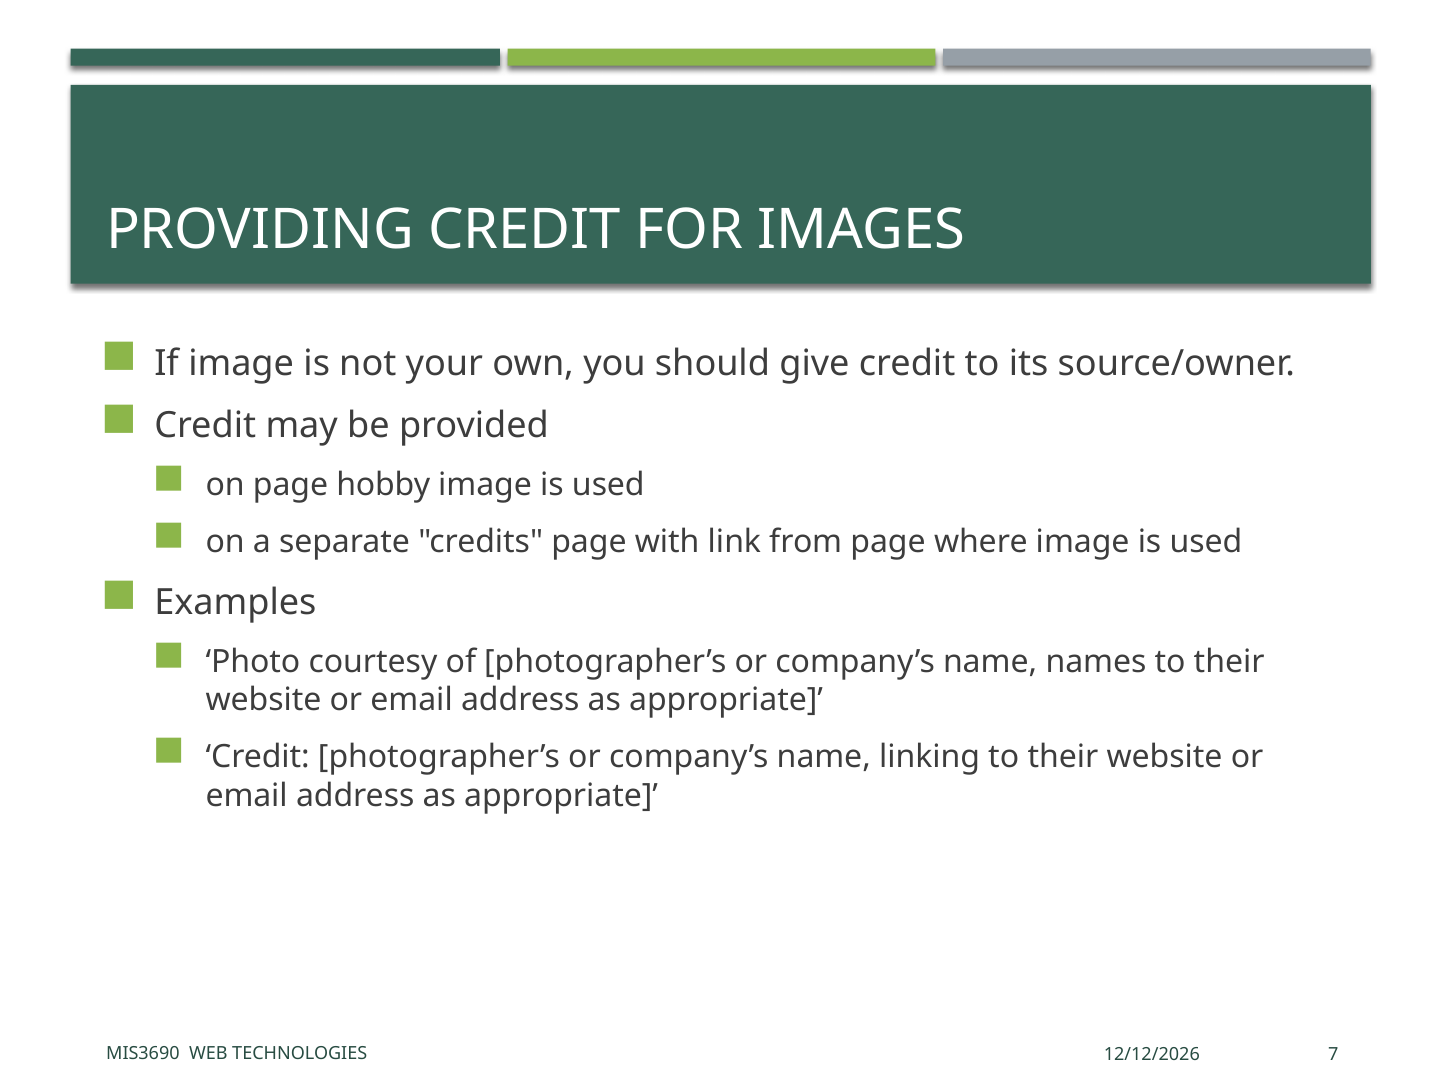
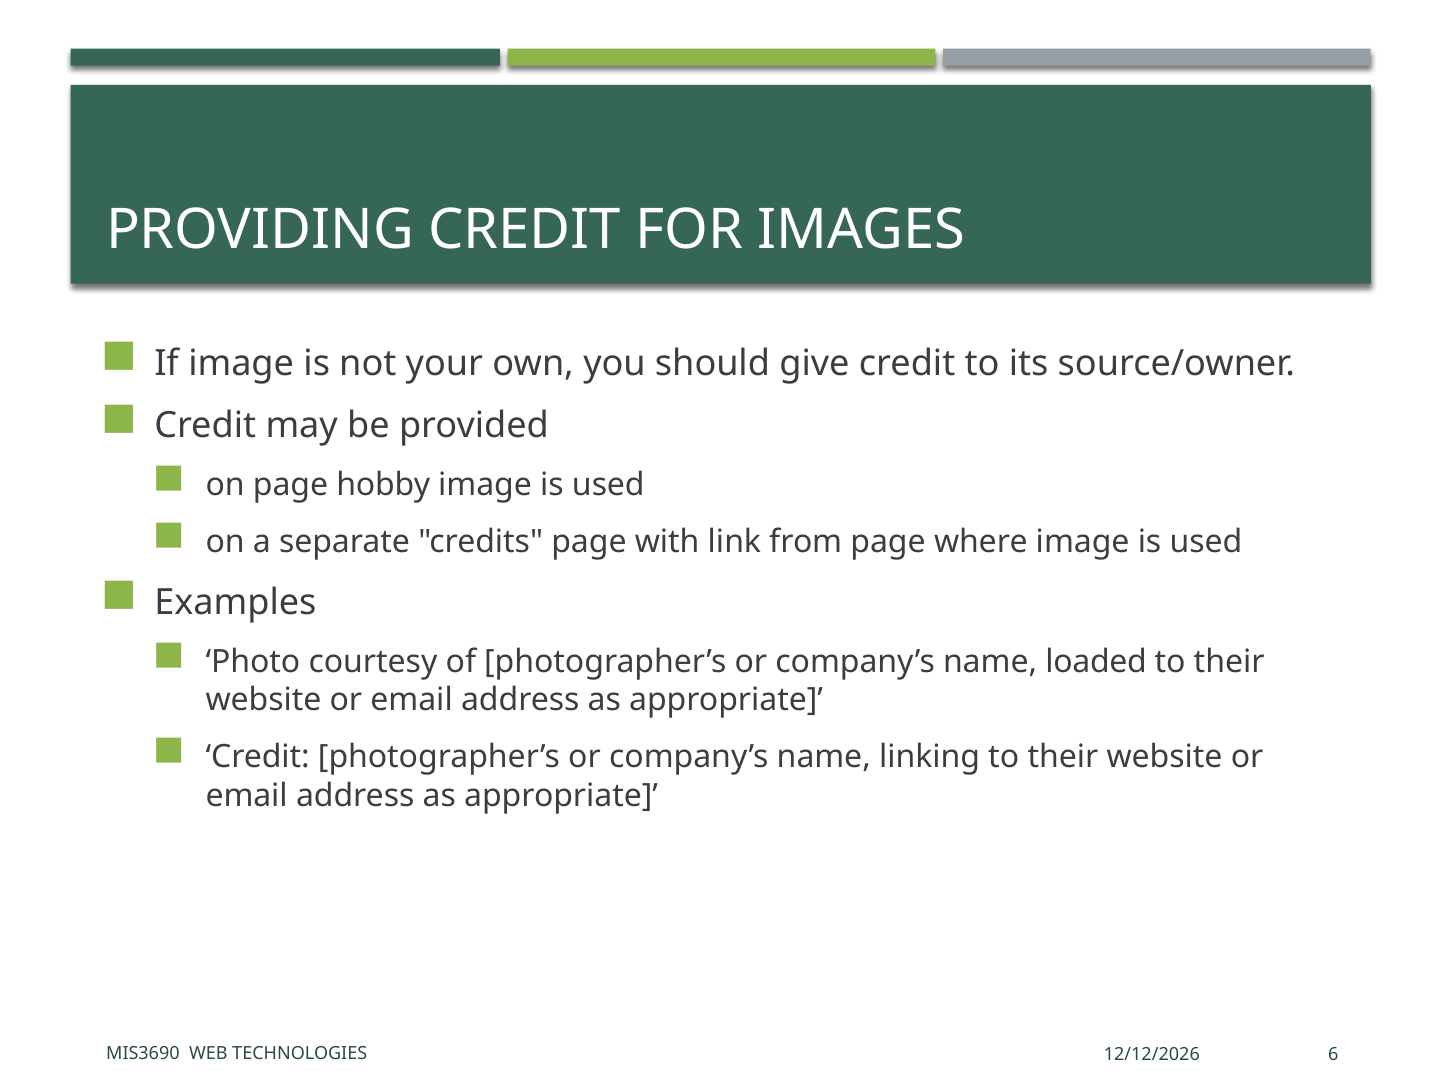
names: names -> loaded
7: 7 -> 6
